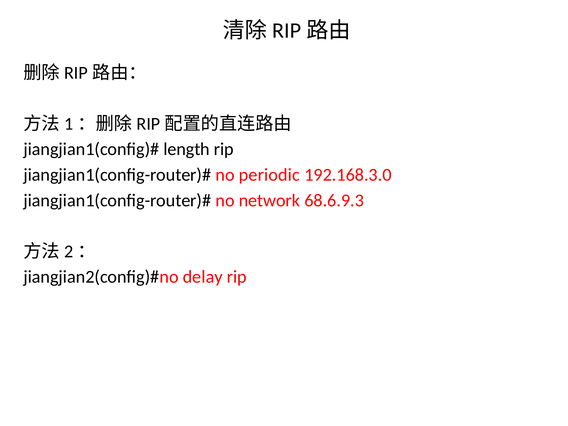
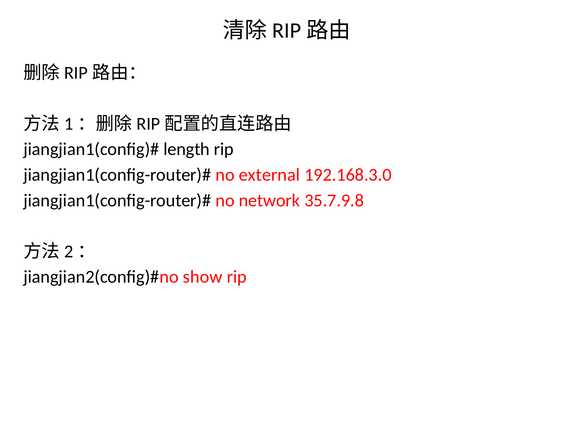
periodic: periodic -> external
68.6.9.3: 68.6.9.3 -> 35.7.9.8
delay: delay -> show
